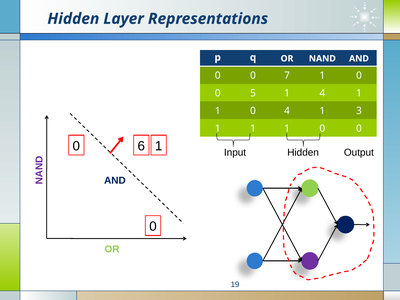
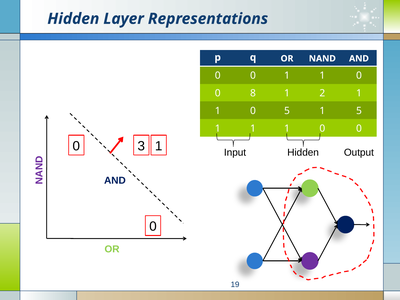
0 7: 7 -> 1
5: 5 -> 8
1 4: 4 -> 2
0 4: 4 -> 5
1 3: 3 -> 5
6: 6 -> 3
